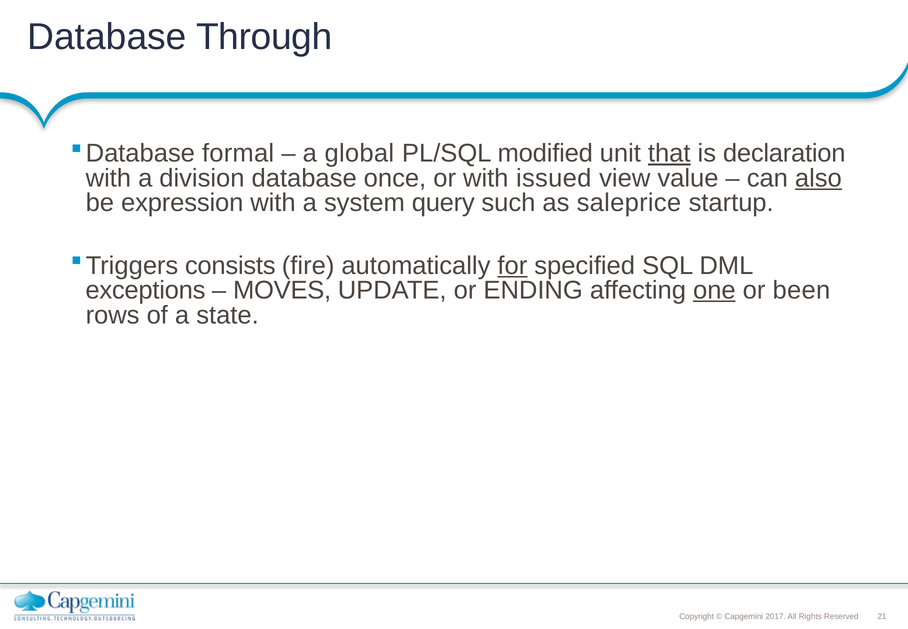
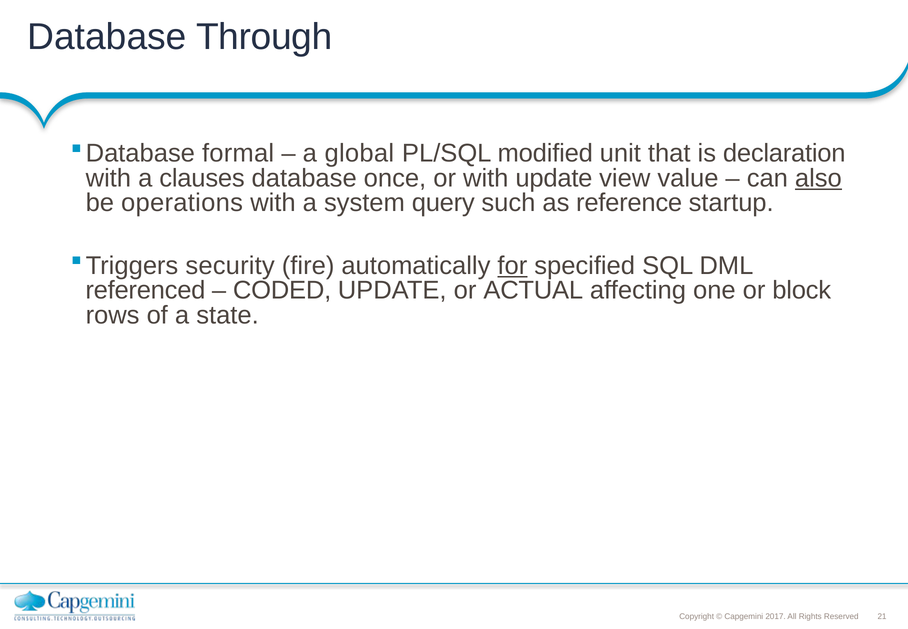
that underline: present -> none
division: division -> clauses
with issued: issued -> update
expression: expression -> operations
saleprice: saleprice -> reference
consists: consists -> security
exceptions: exceptions -> referenced
MOVES: MOVES -> CODED
ENDING: ENDING -> ACTUAL
one underline: present -> none
been: been -> block
